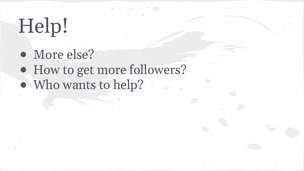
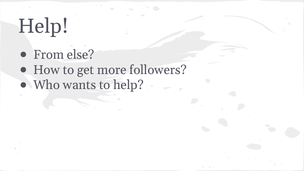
More at (49, 55): More -> From
